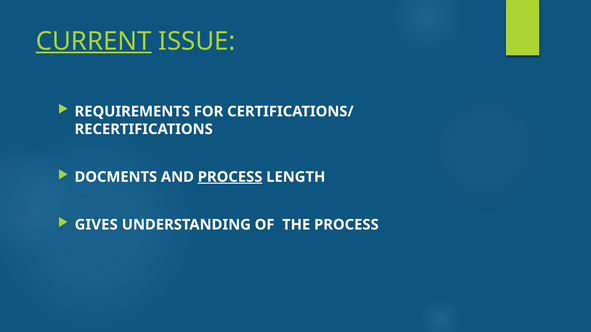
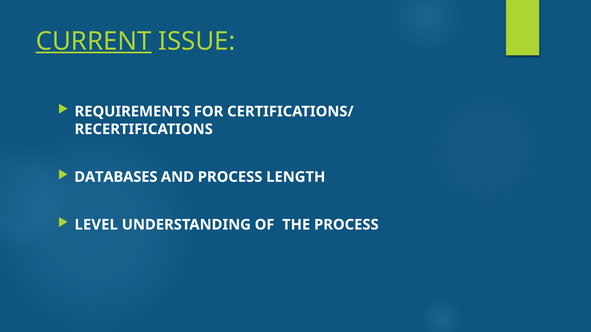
DOCMENTS: DOCMENTS -> DATABASES
PROCESS at (230, 177) underline: present -> none
GIVES: GIVES -> LEVEL
